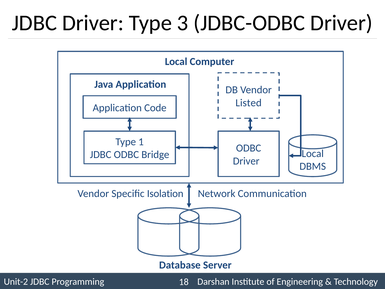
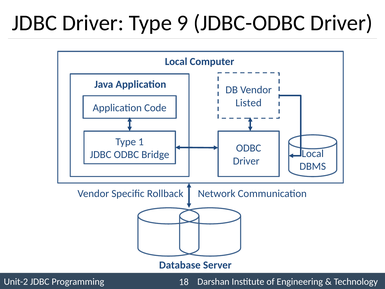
3: 3 -> 9
Isolation: Isolation -> Rollback
